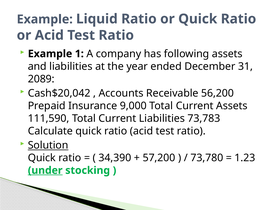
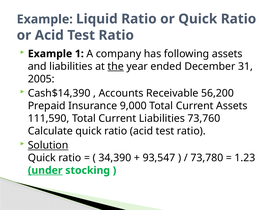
the underline: none -> present
2089: 2089 -> 2005
Cash$20,042: Cash$20,042 -> Cash$14,390
73,783: 73,783 -> 73,760
57,200: 57,200 -> 93,547
